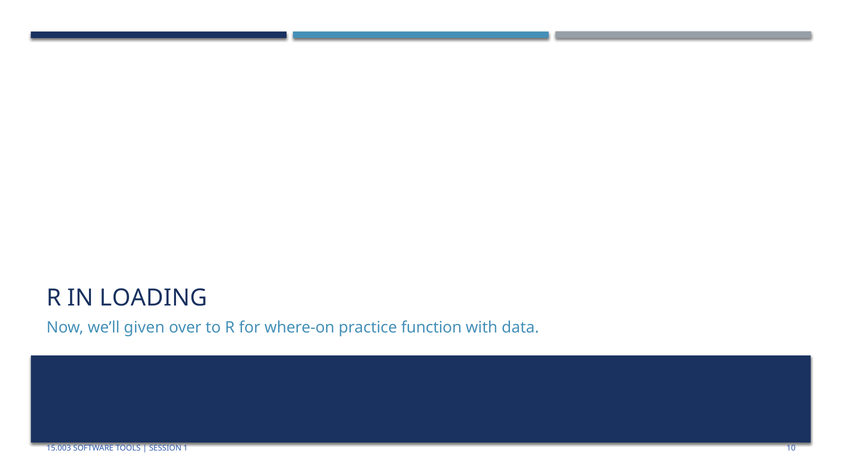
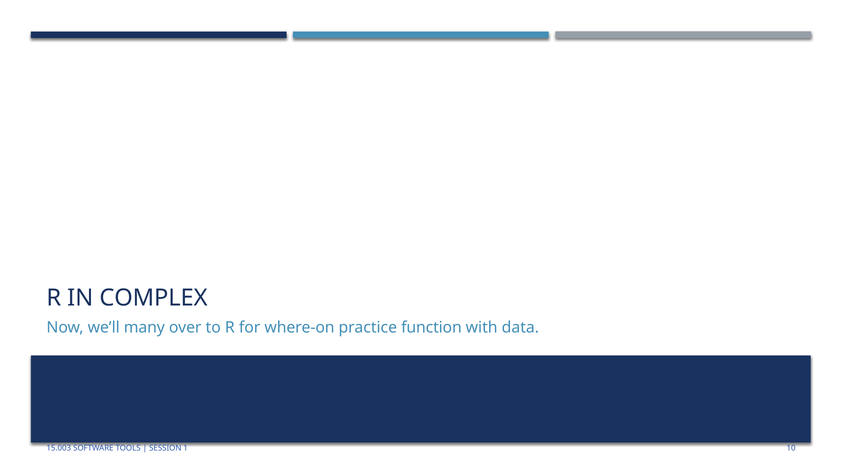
LOADING: LOADING -> COMPLEX
given: given -> many
